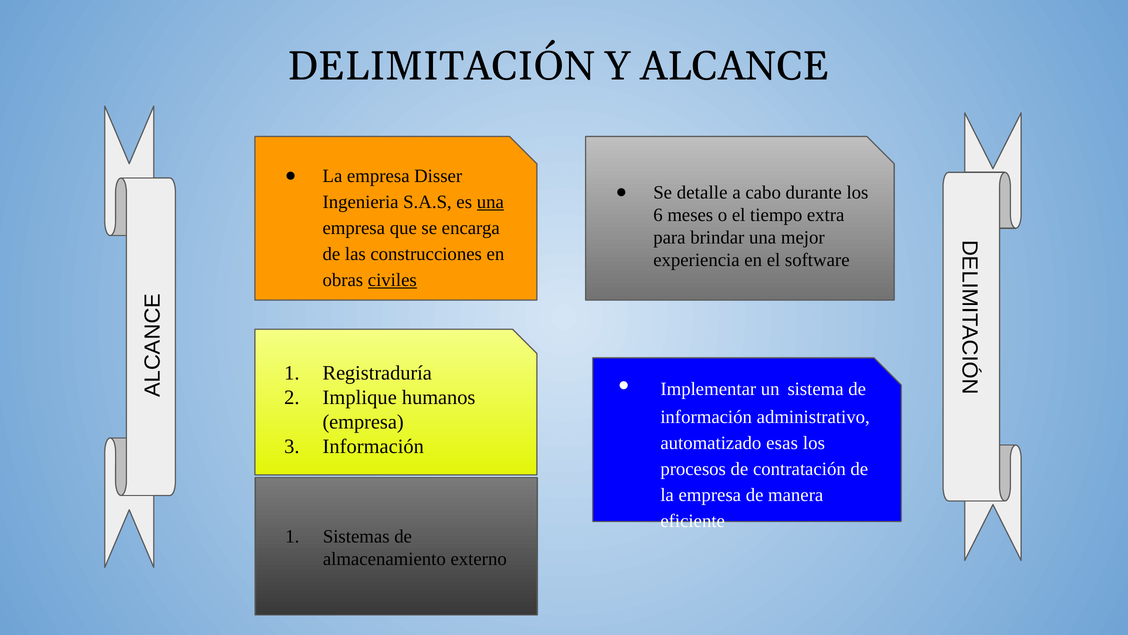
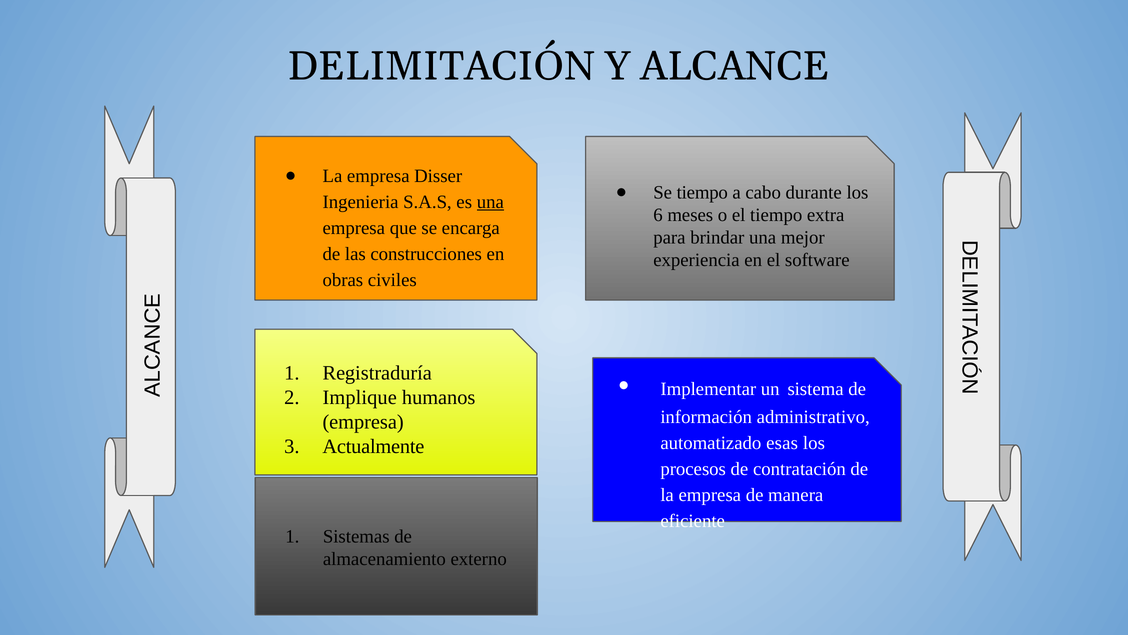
Se detalle: detalle -> tiempo
civiles underline: present -> none
Información at (373, 446): Información -> Actualmente
